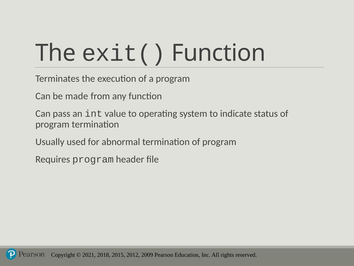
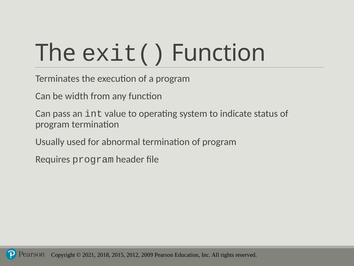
made: made -> width
